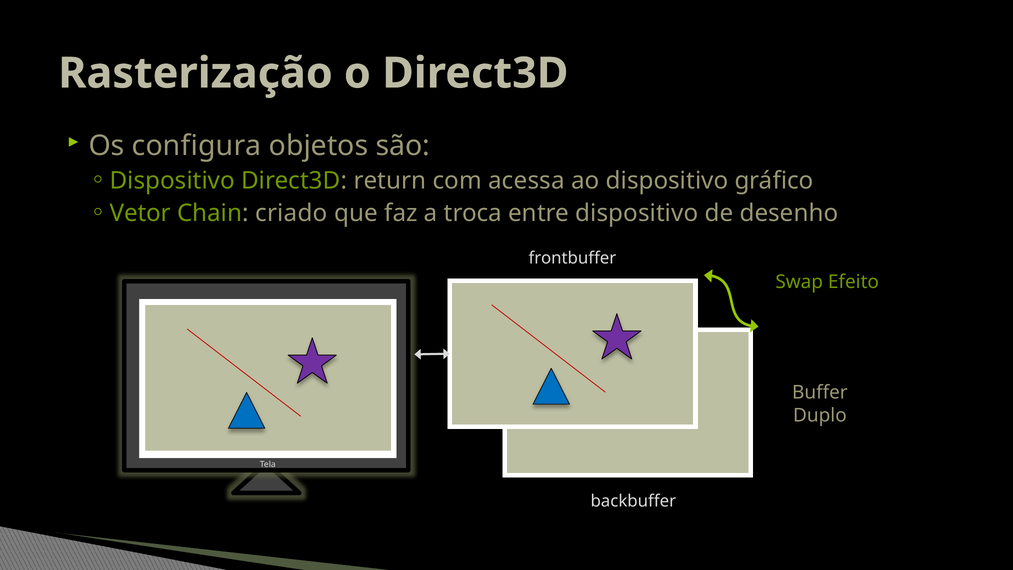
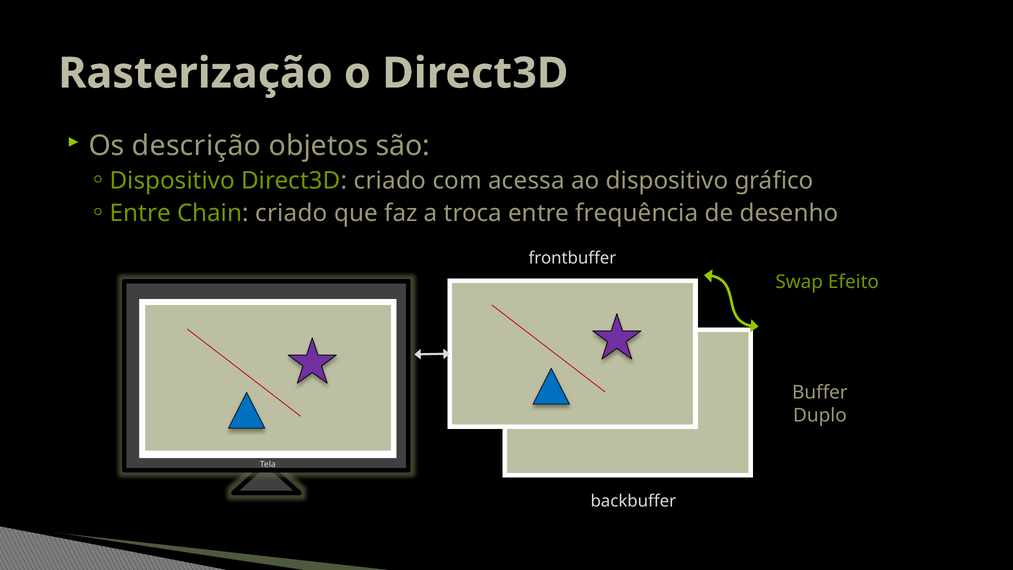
configura: configura -> descrição
Direct3D return: return -> criado
Vetor at (140, 213): Vetor -> Entre
entre dispositivo: dispositivo -> frequência
